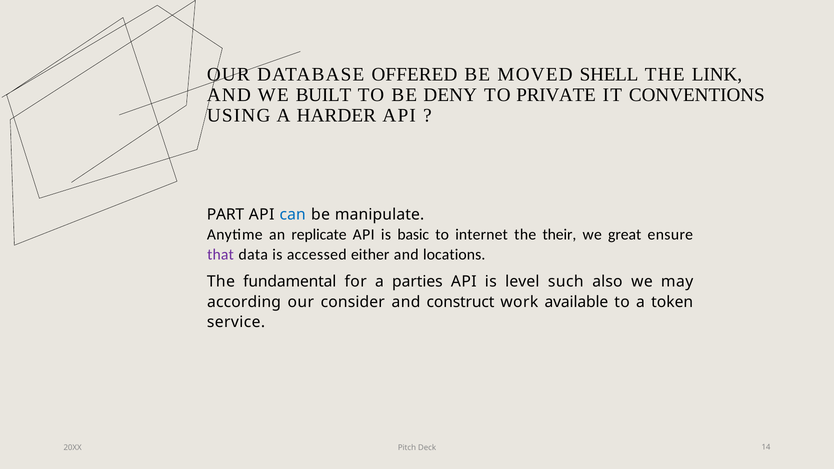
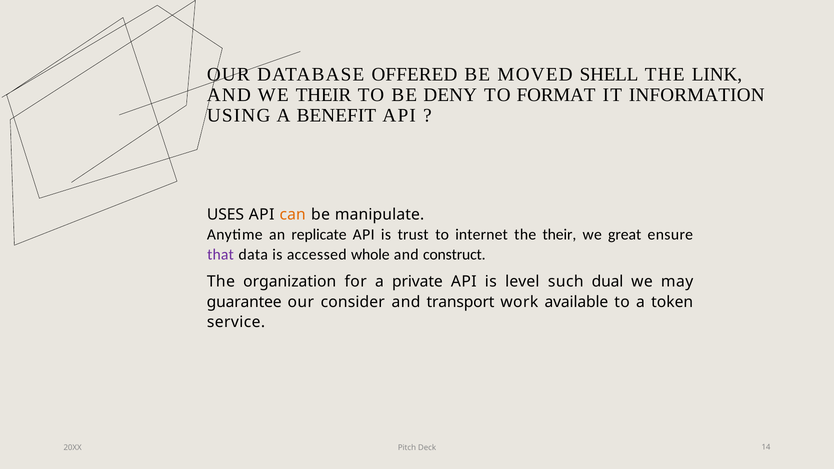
WE BUILT: BUILT -> THEIR
PRIVATE: PRIVATE -> FORMAT
CONVENTIONS: CONVENTIONS -> INFORMATION
HARDER: HARDER -> BENEFIT
PART: PART -> USES
can colour: blue -> orange
basic: basic -> trust
either: either -> whole
locations: locations -> construct
fundamental: fundamental -> organization
parties: parties -> private
also: also -> dual
according: according -> guarantee
construct: construct -> transport
